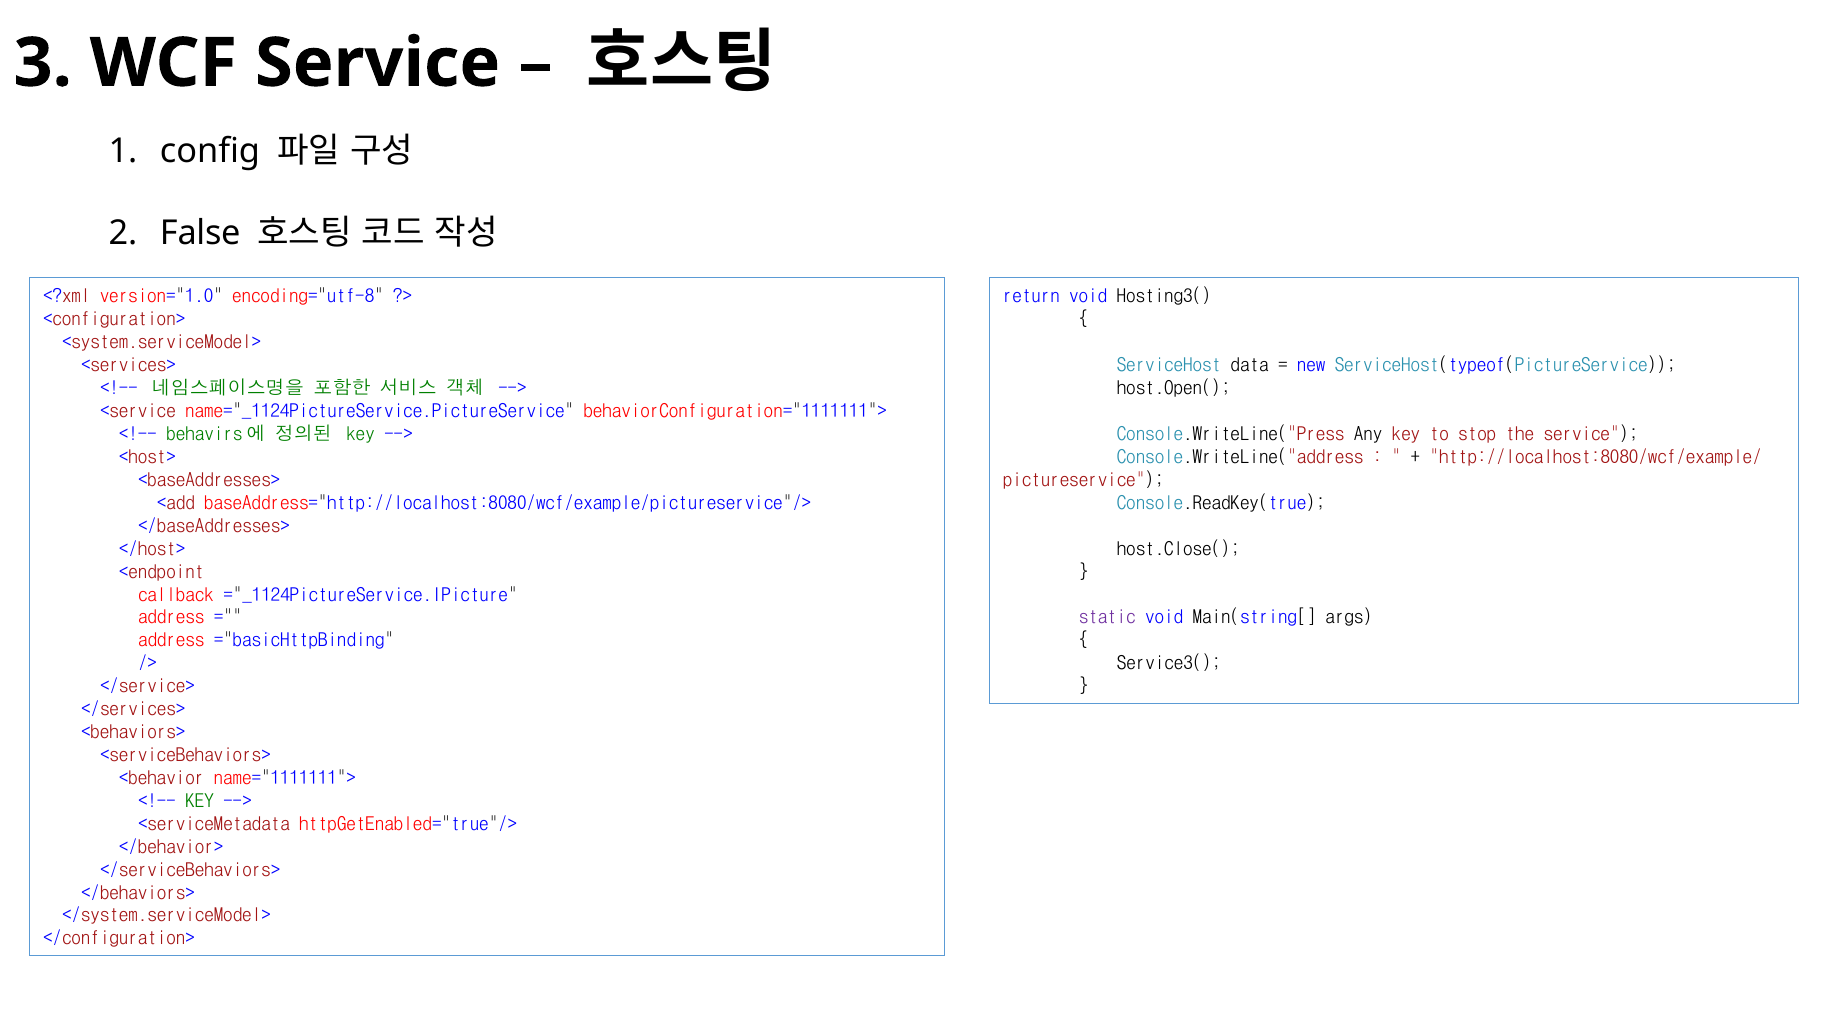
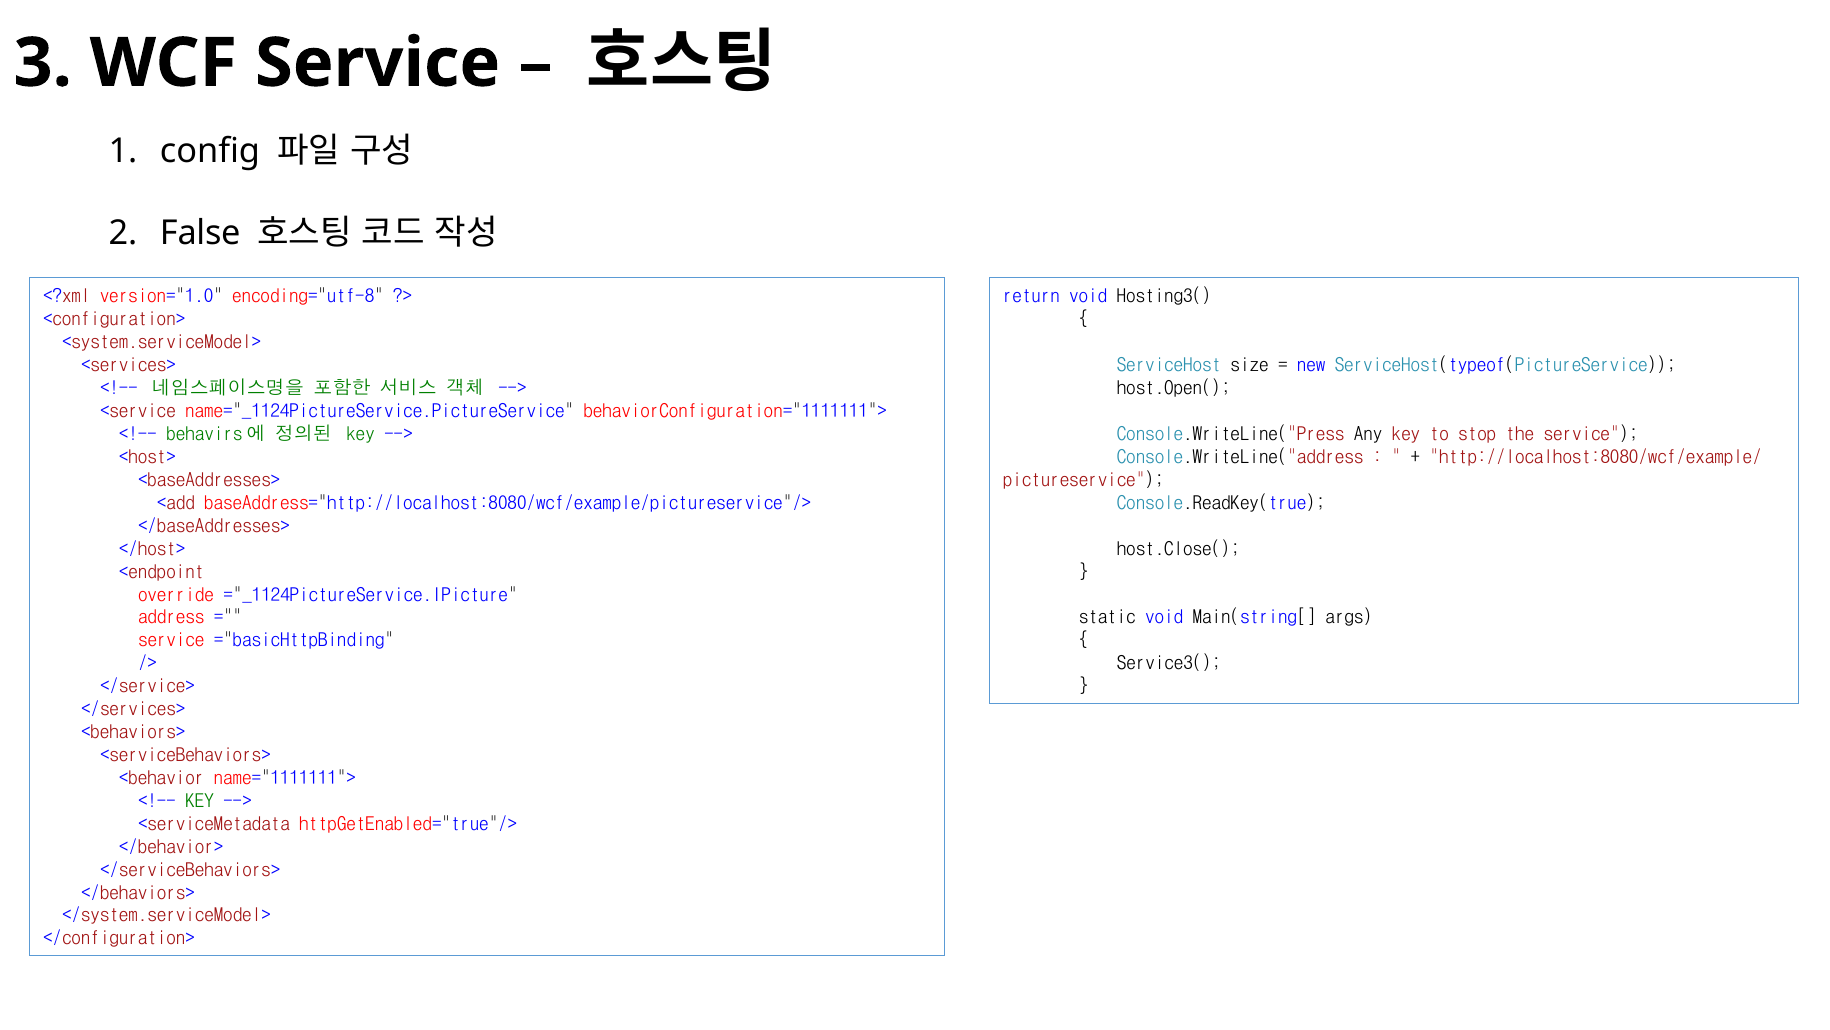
data: data -> size
callback: callback -> override
static colour: purple -> black
address at (171, 640): address -> service
